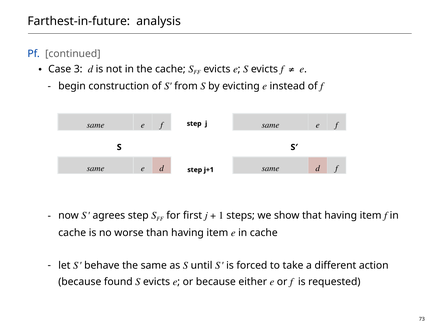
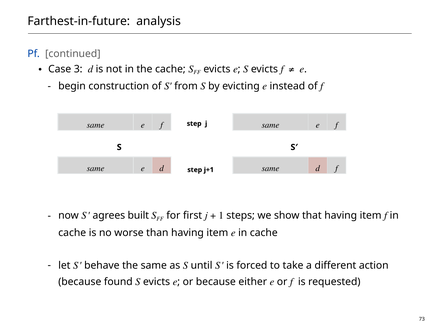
agrees step: step -> built
